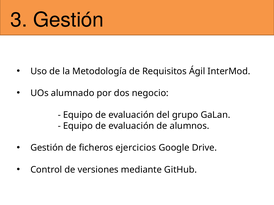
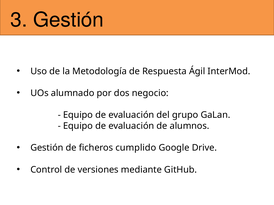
Requisitos: Requisitos -> Respuesta
ejercicios: ejercicios -> cumplido
